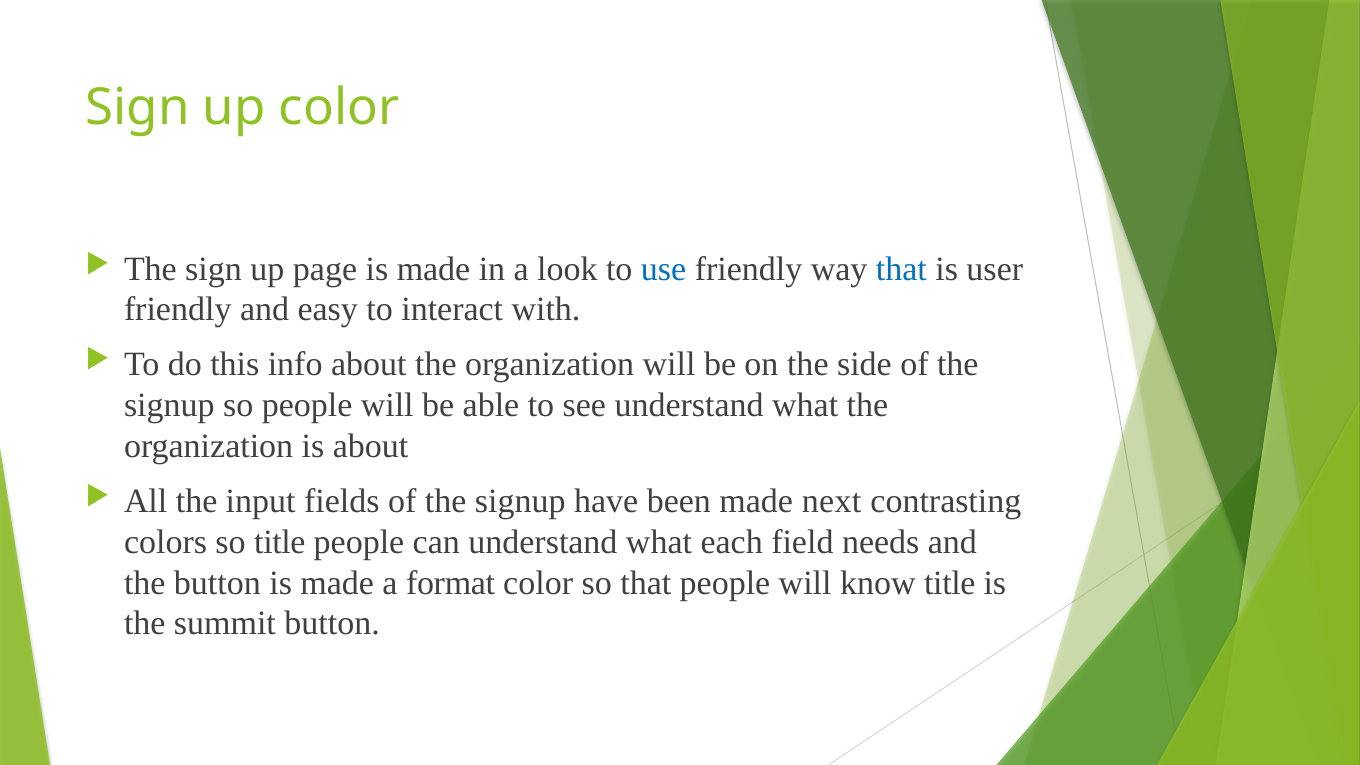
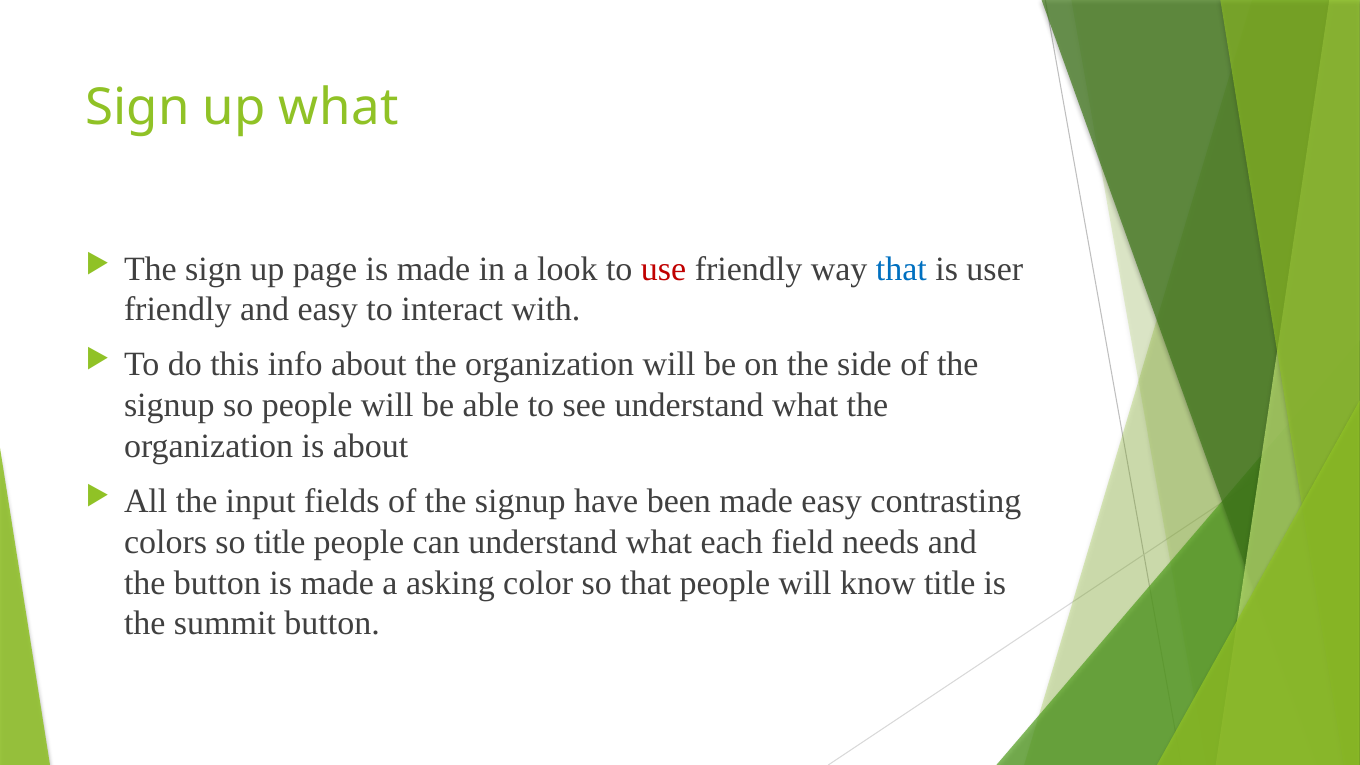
up color: color -> what
use colour: blue -> red
made next: next -> easy
format: format -> asking
